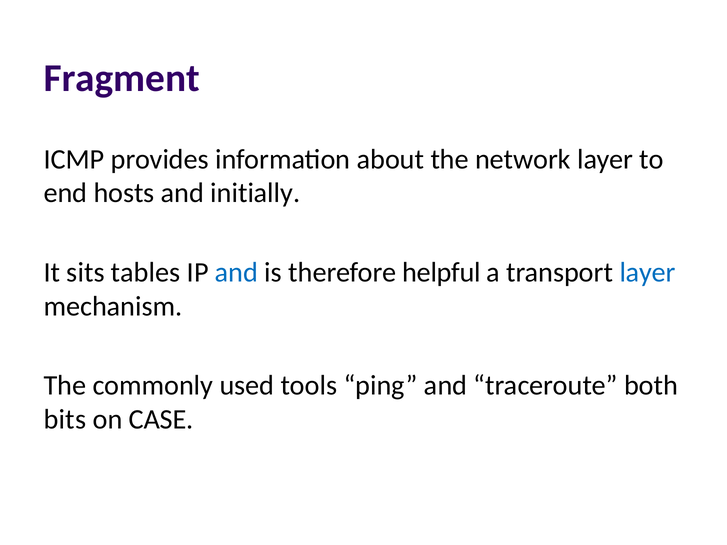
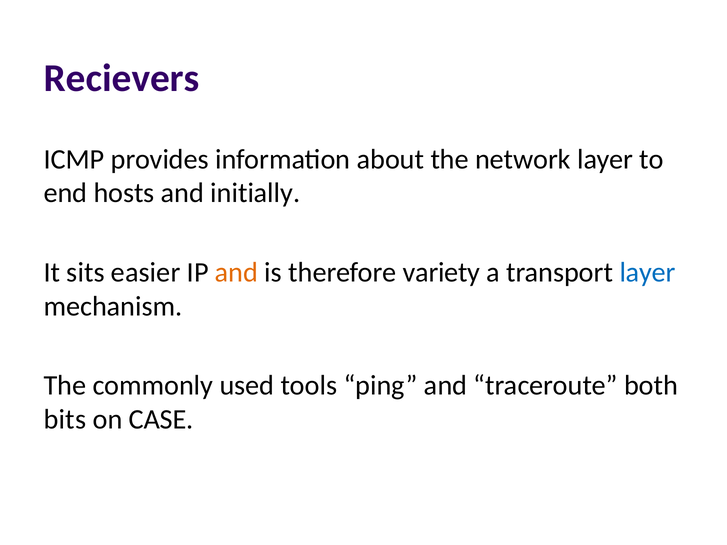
Fragment: Fragment -> Recievers
tables: tables -> easier
and at (237, 272) colour: blue -> orange
helpful: helpful -> variety
